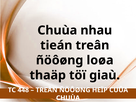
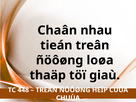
Chuùa at (57, 30): Chuùa -> Chaân
